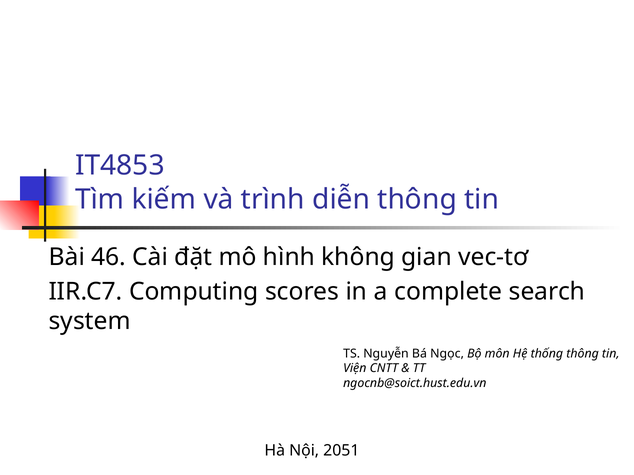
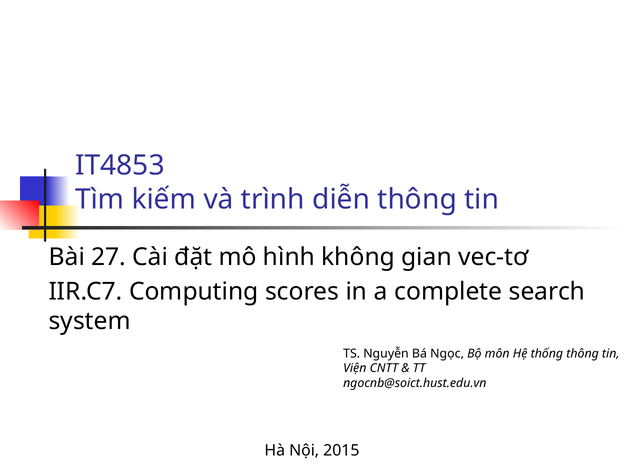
46: 46 -> 27
2051: 2051 -> 2015
